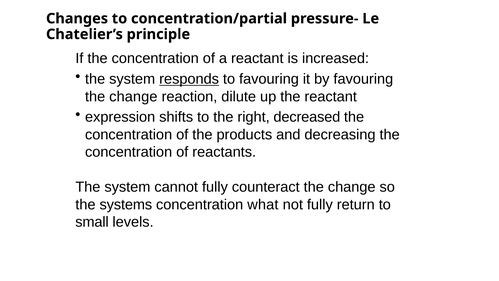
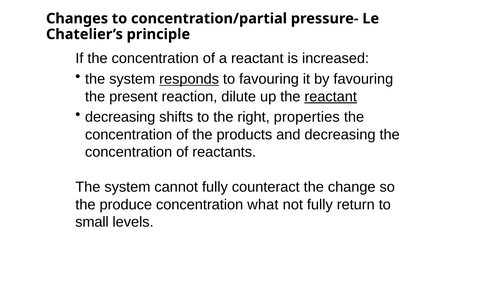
change at (133, 96): change -> present
reactant at (331, 96) underline: none -> present
expression at (120, 117): expression -> decreasing
decreased: decreased -> properties
systems: systems -> produce
